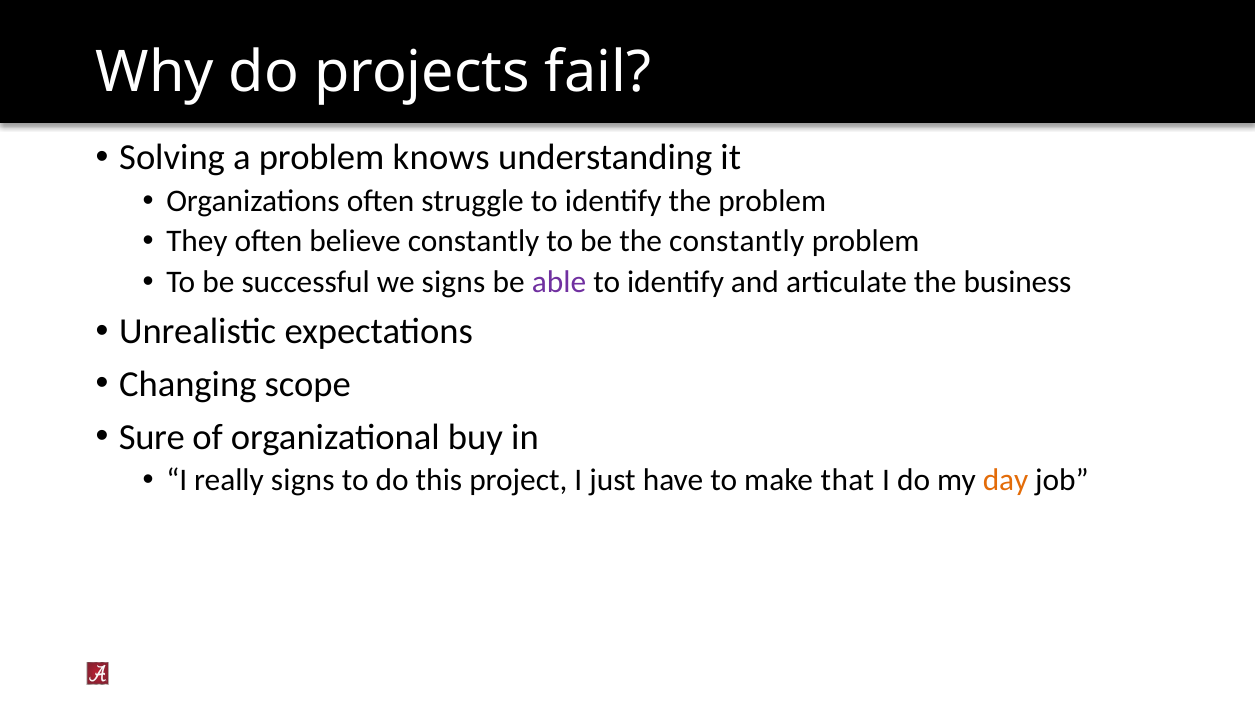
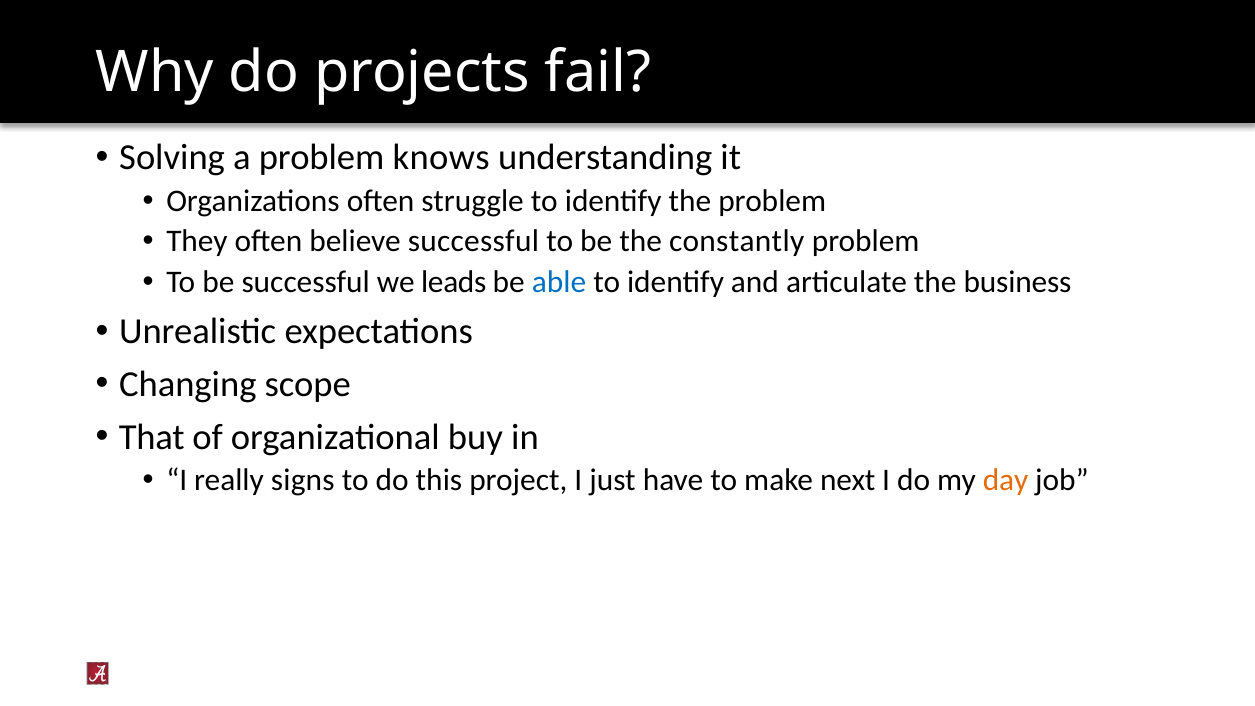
believe constantly: constantly -> successful
we signs: signs -> leads
able colour: purple -> blue
Sure: Sure -> That
that: that -> next
